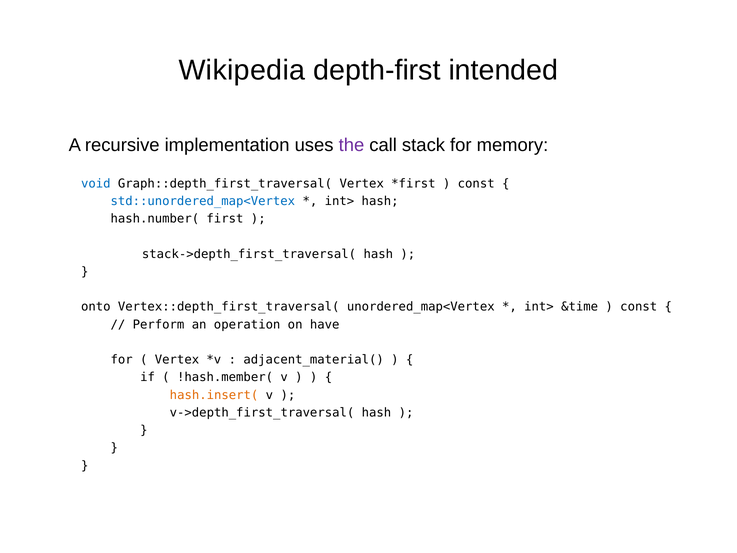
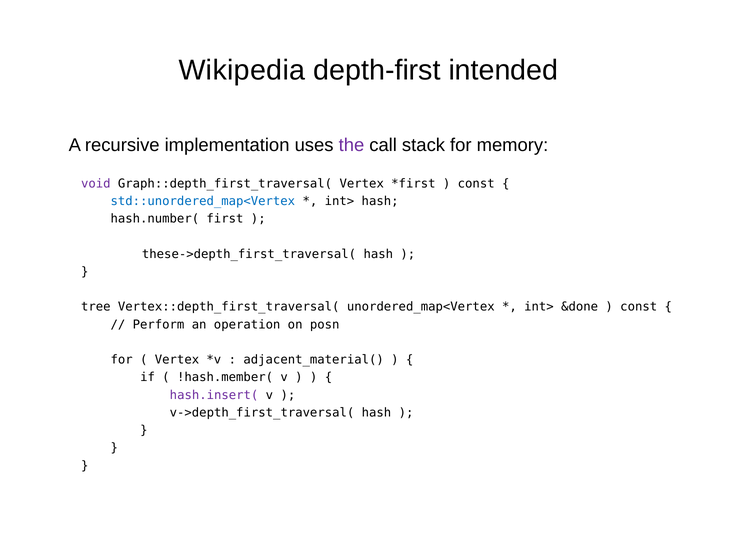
void colour: blue -> purple
stack->depth_first_traversal(: stack->depth_first_traversal( -> these->depth_first_traversal(
onto: onto -> tree
&time: &time -> &done
have: have -> posn
hash.insert( colour: orange -> purple
